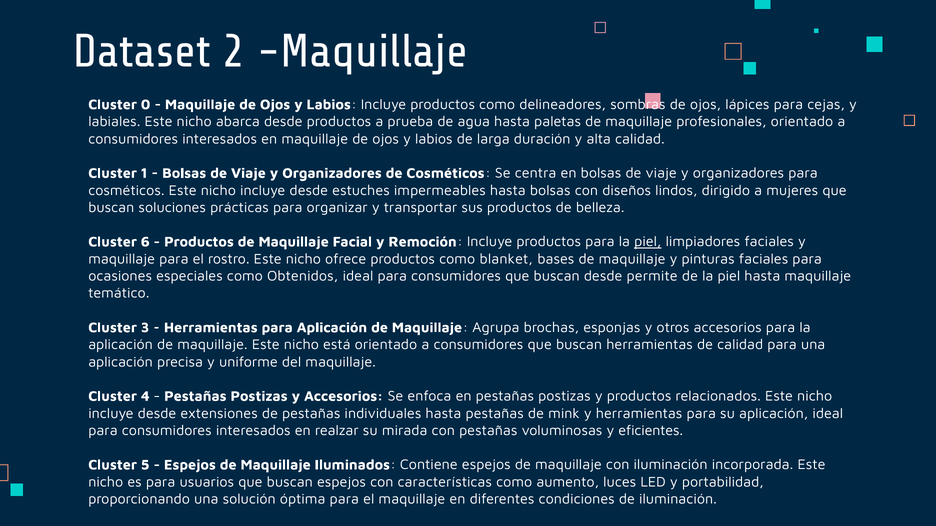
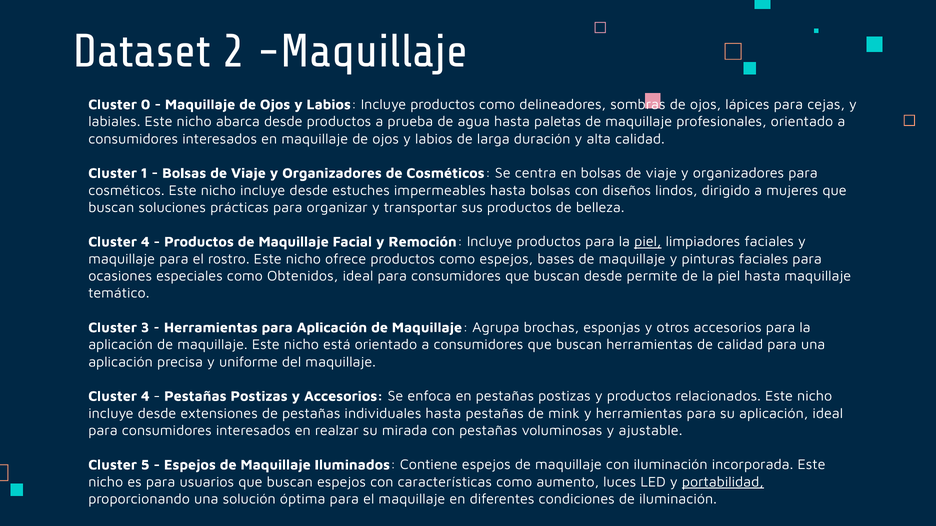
6 at (145, 242): 6 -> 4
como blanket: blanket -> espejos
eficientes: eficientes -> ajustable
portabilidad underline: none -> present
